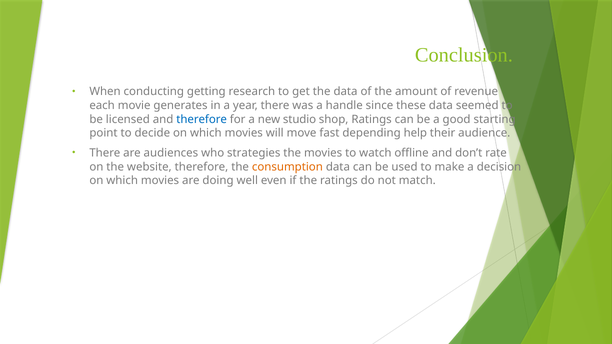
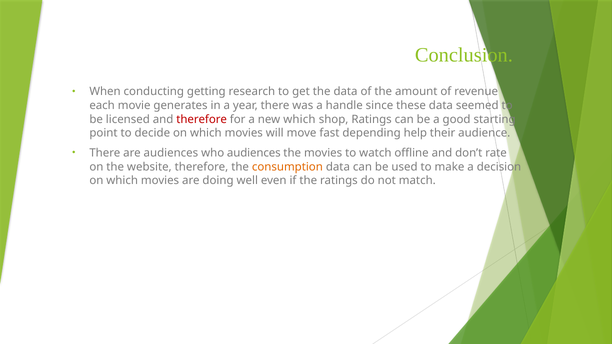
therefore at (202, 119) colour: blue -> red
new studio: studio -> which
who strategies: strategies -> audiences
